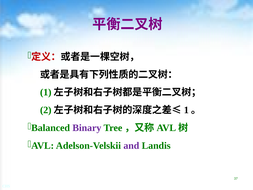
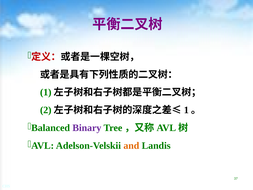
and colour: purple -> orange
